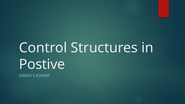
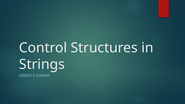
Postive: Postive -> Strings
